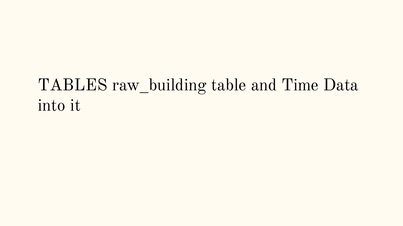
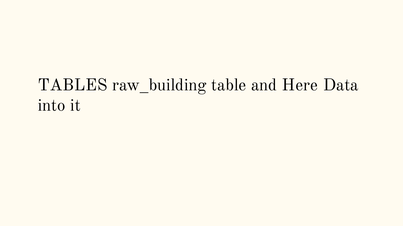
Time: Time -> Here
